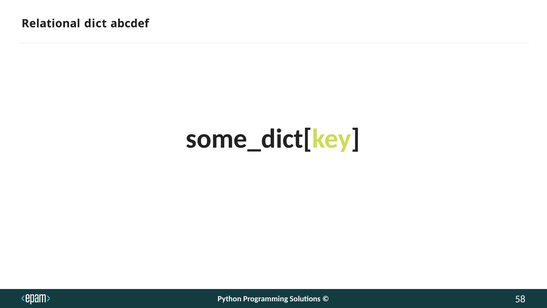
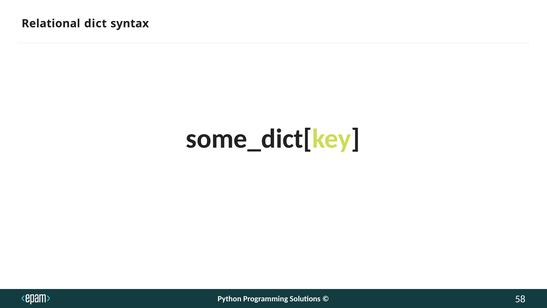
abcdef: abcdef -> syntax
